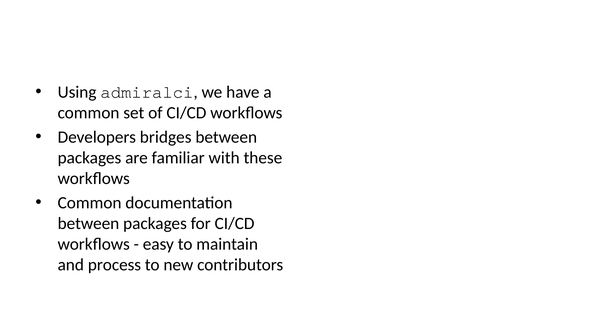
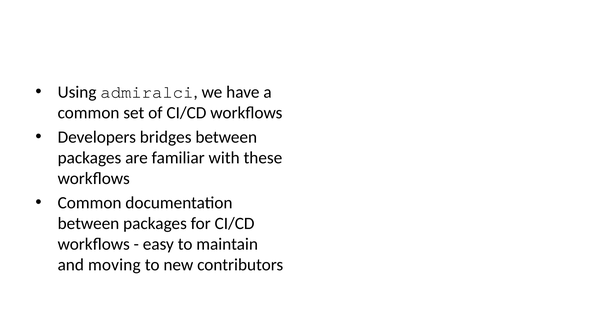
process: process -> moving
